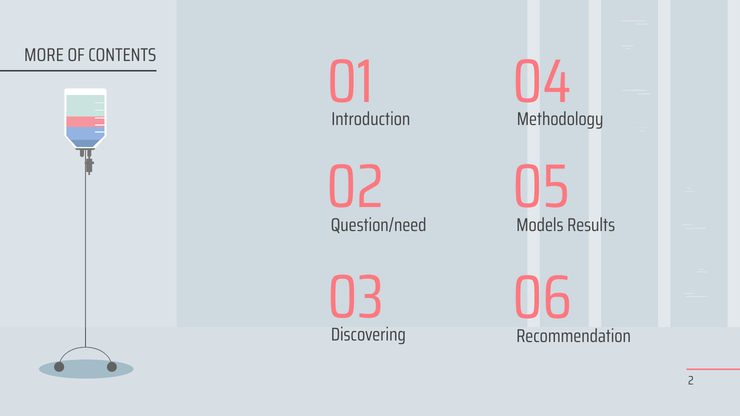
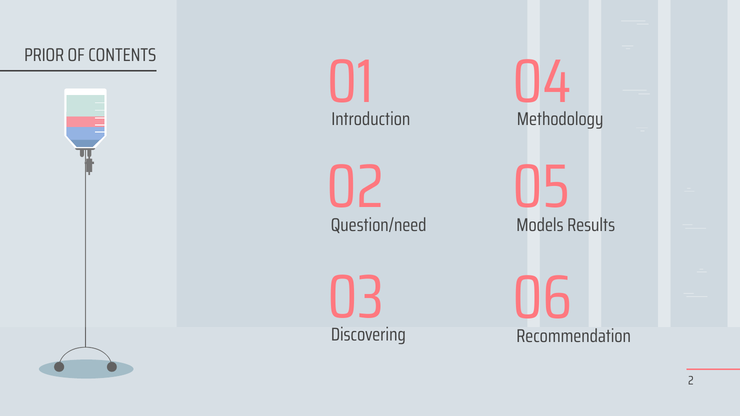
MORE: MORE -> PRIOR
